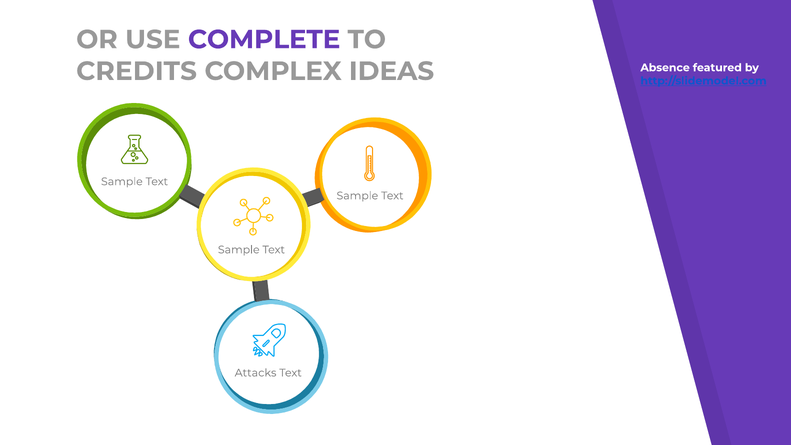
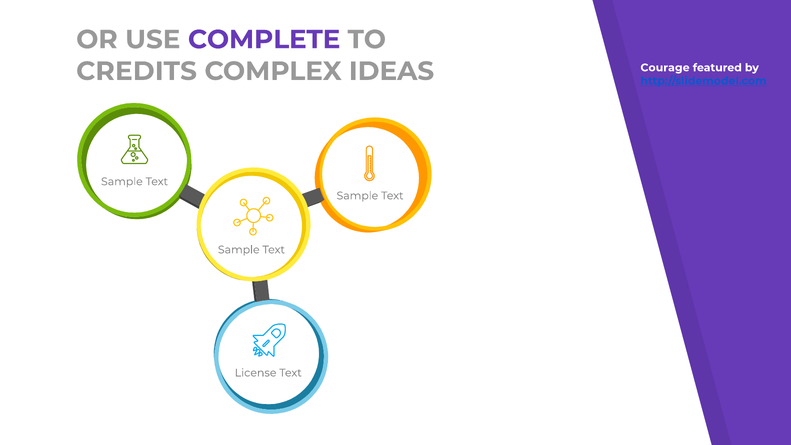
Absence: Absence -> Courage
Attacks: Attacks -> License
